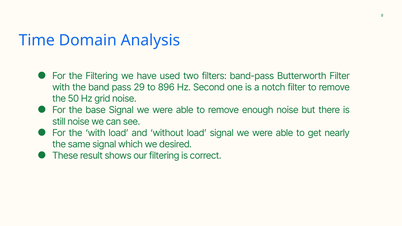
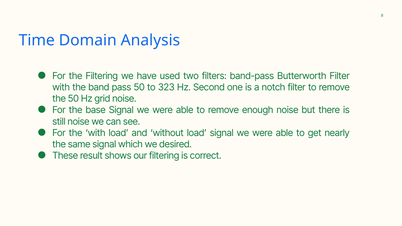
pass 29: 29 -> 50
896: 896 -> 323
